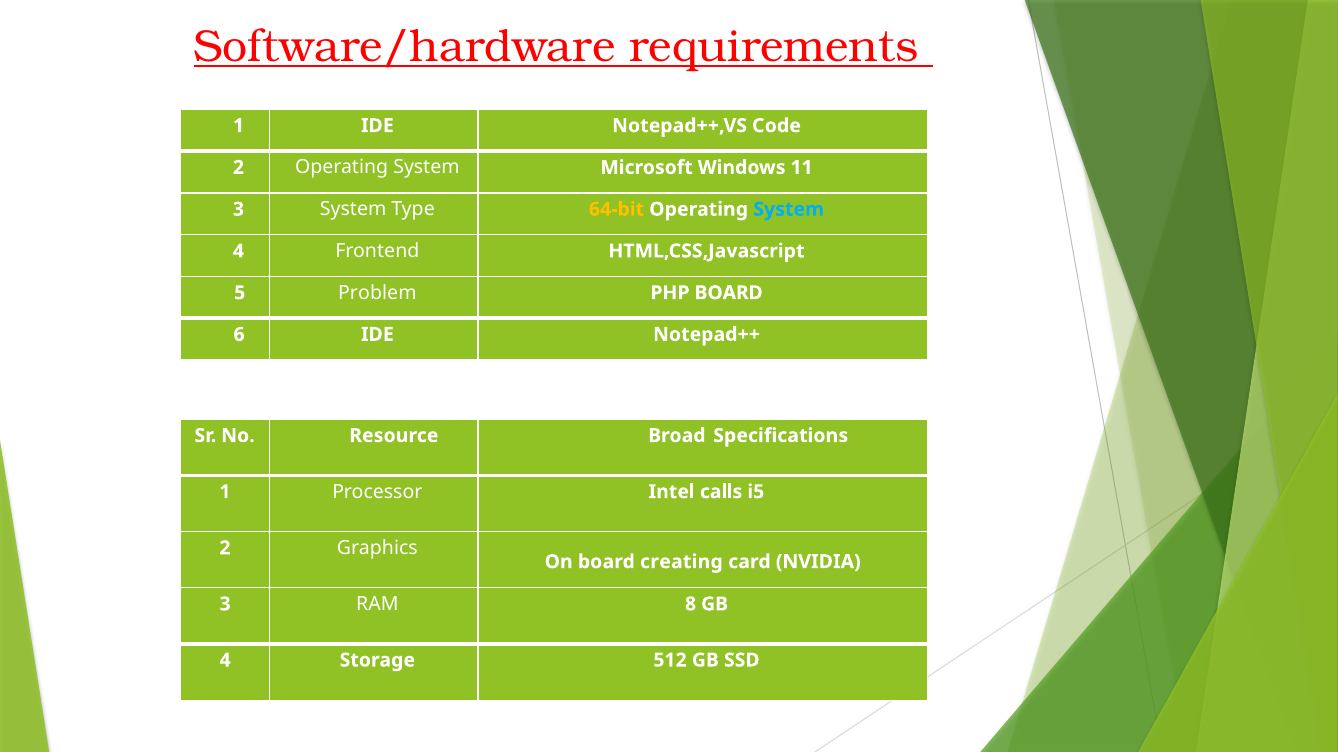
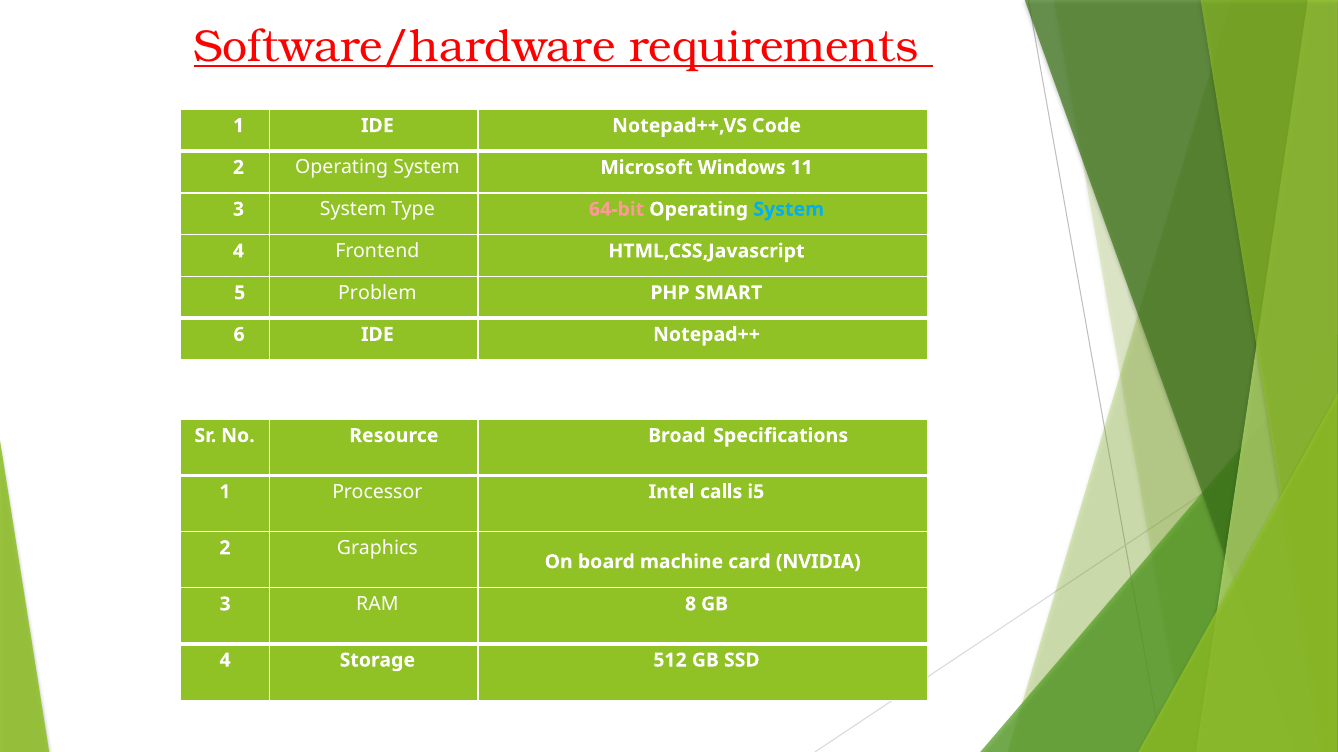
64-bit colour: yellow -> pink
PHP BOARD: BOARD -> SMART
creating: creating -> machine
